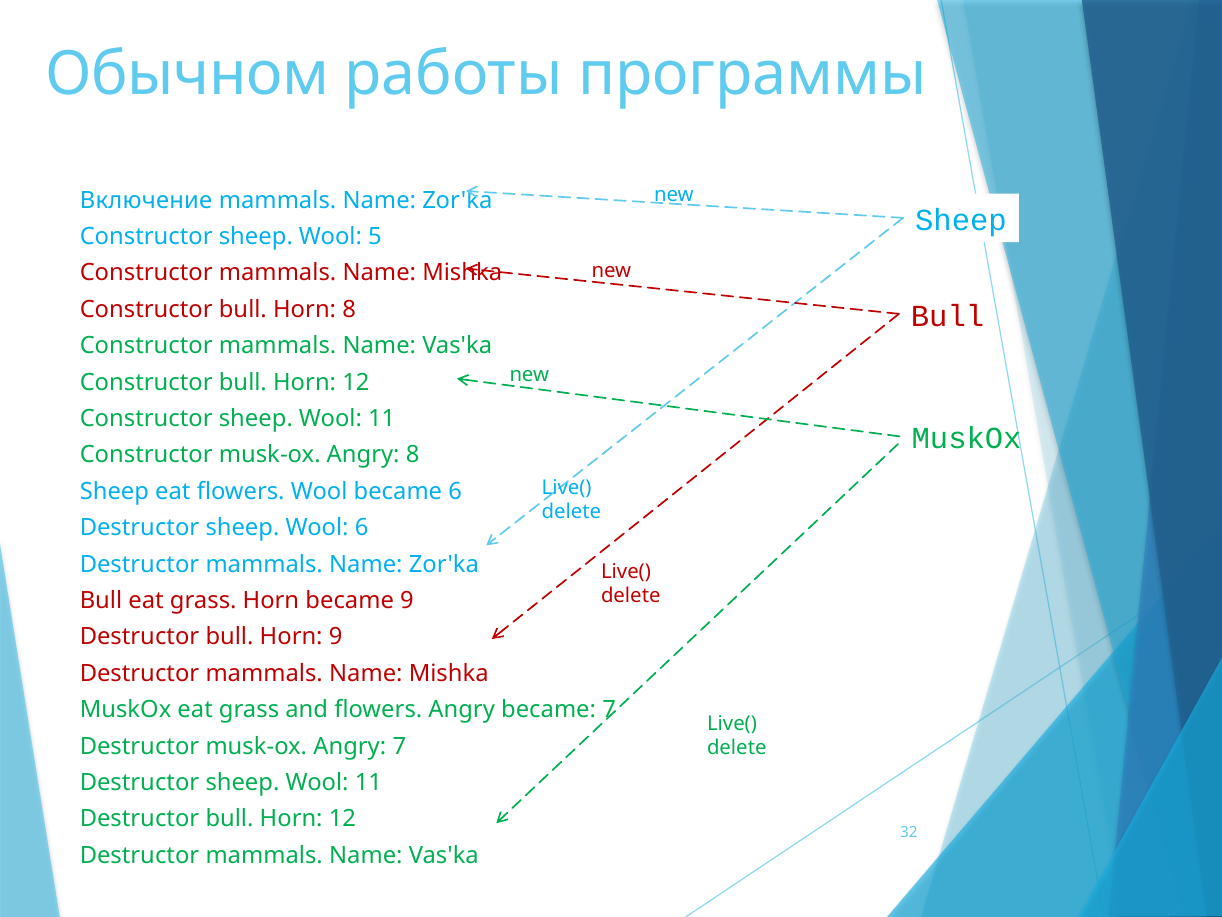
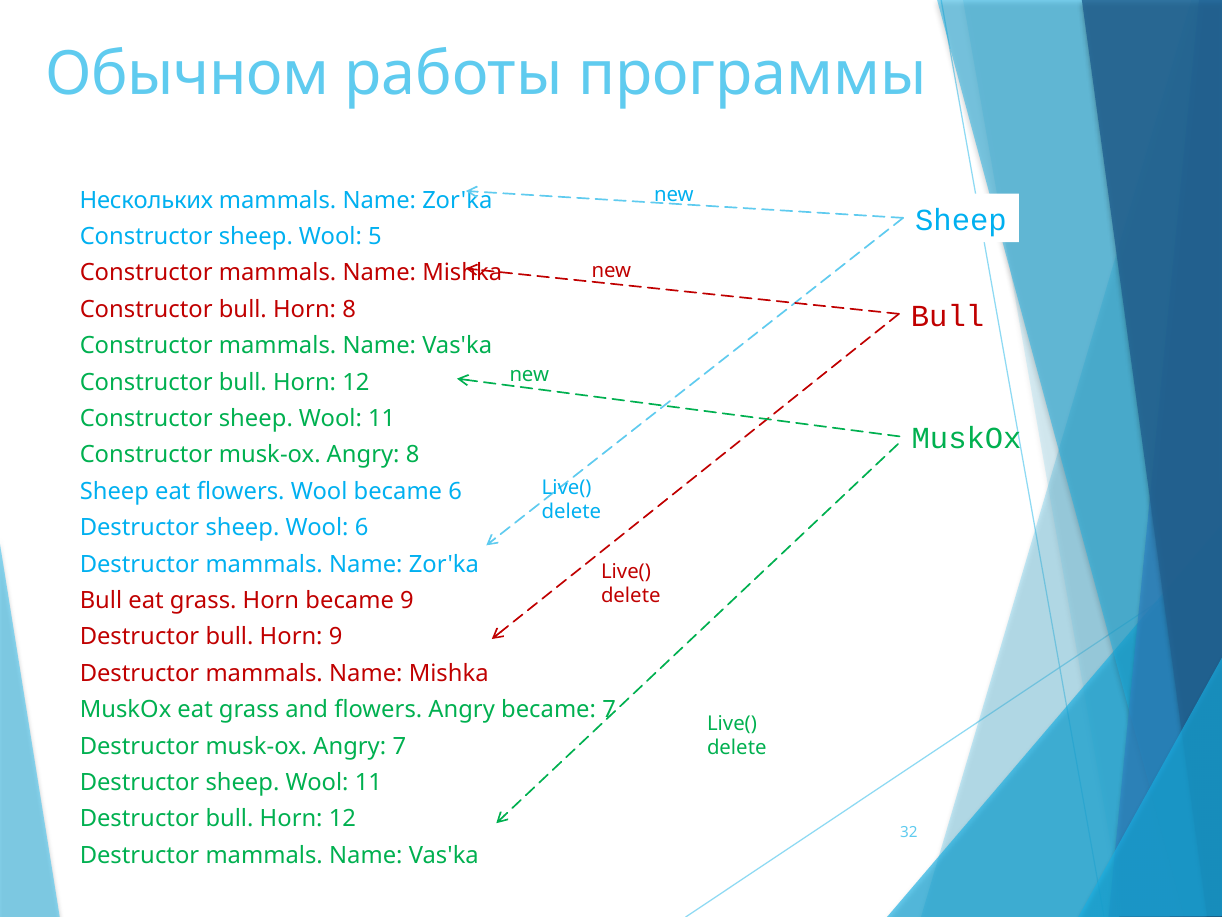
Включение: Включение -> Нескольких
